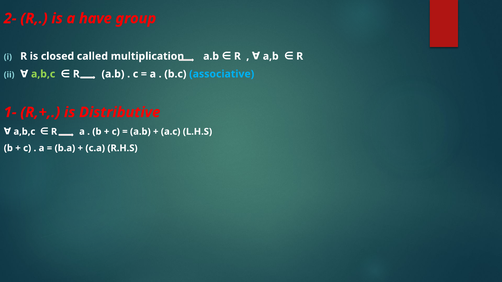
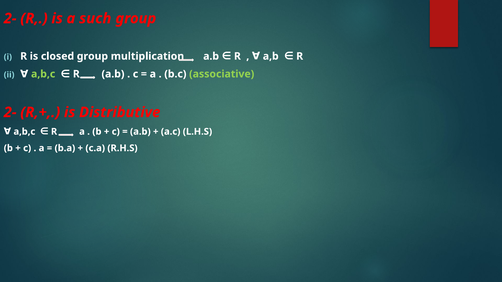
have: have -> such
closed called: called -> group
associative colour: light blue -> light green
1- at (10, 112): 1- -> 2-
